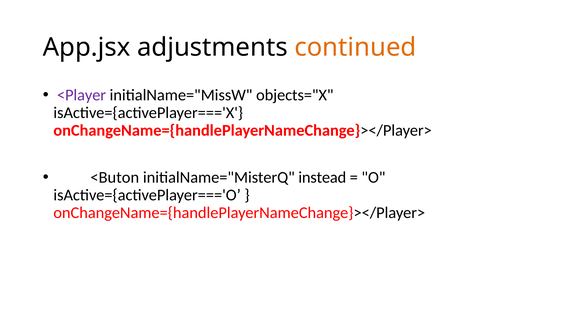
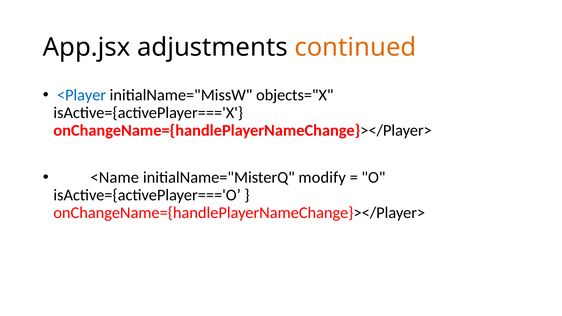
<Player colour: purple -> blue
<Buton: <Buton -> <Name
instead: instead -> modify
